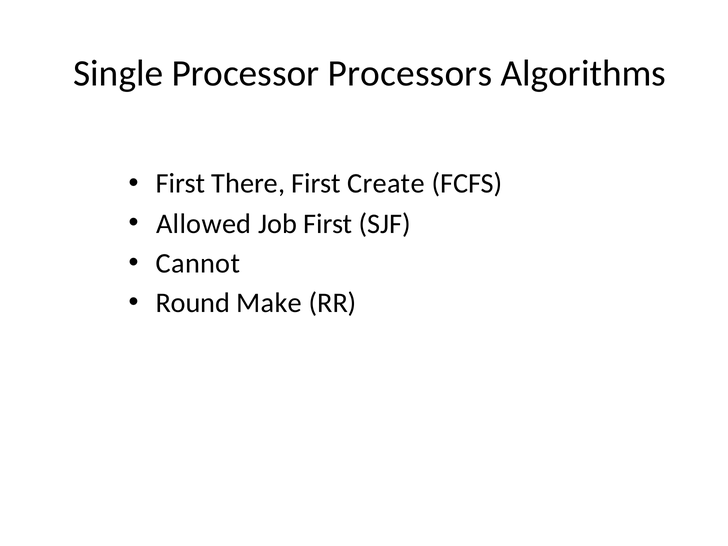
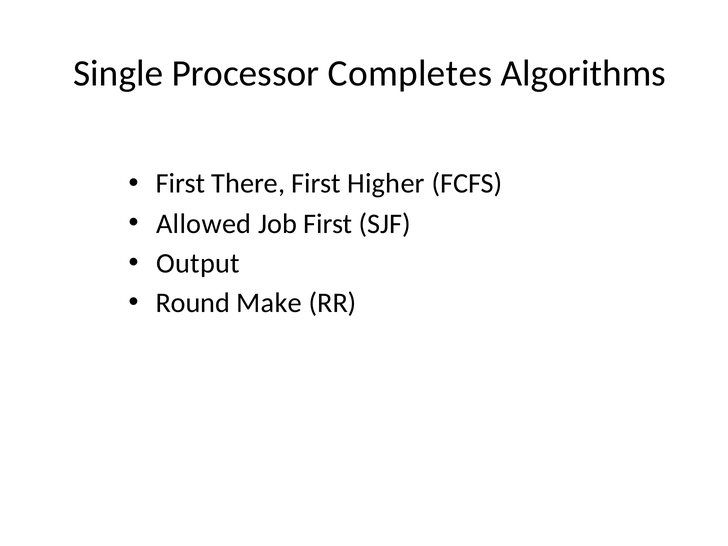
Processors: Processors -> Completes
Create: Create -> Higher
Cannot: Cannot -> Output
